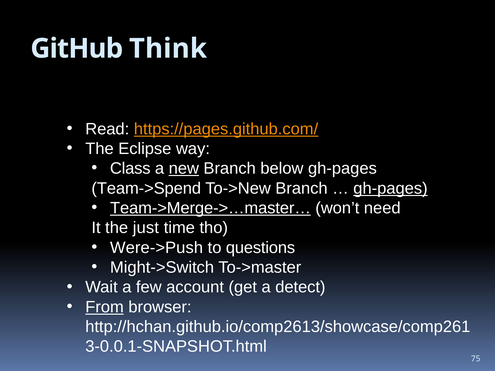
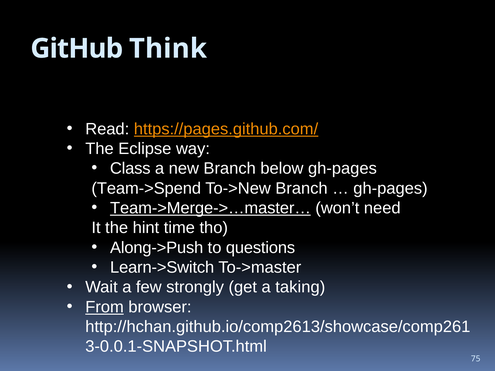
new underline: present -> none
gh-pages at (390, 188) underline: present -> none
just: just -> hint
Were->Push: Were->Push -> Along->Push
Might->Switch: Might->Switch -> Learn->Switch
account: account -> strongly
detect: detect -> taking
